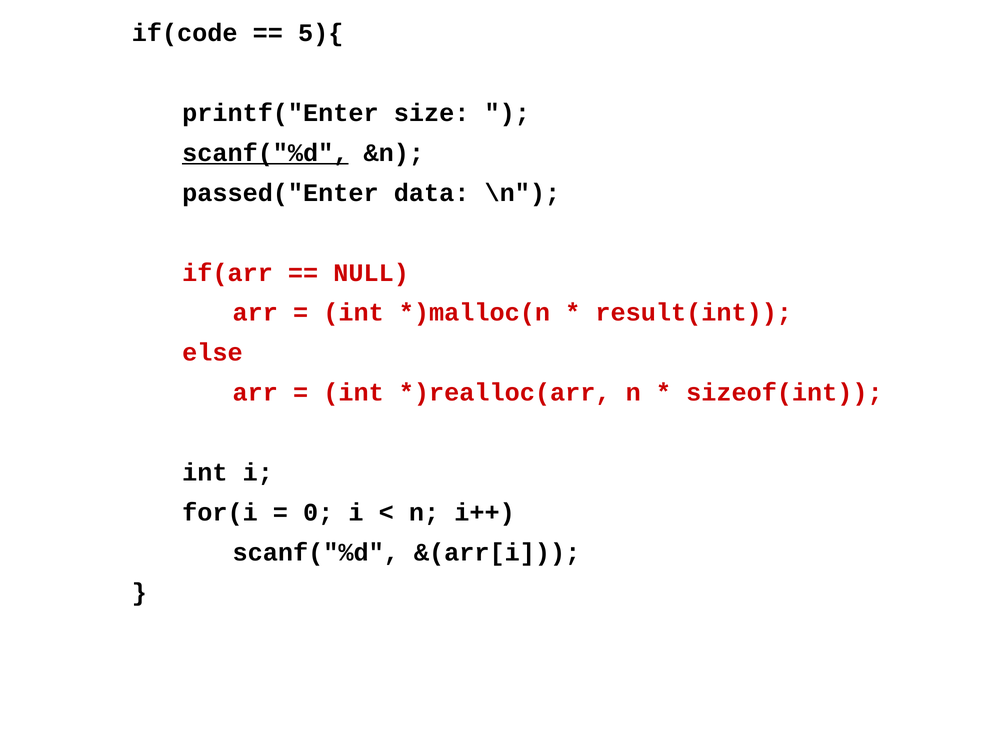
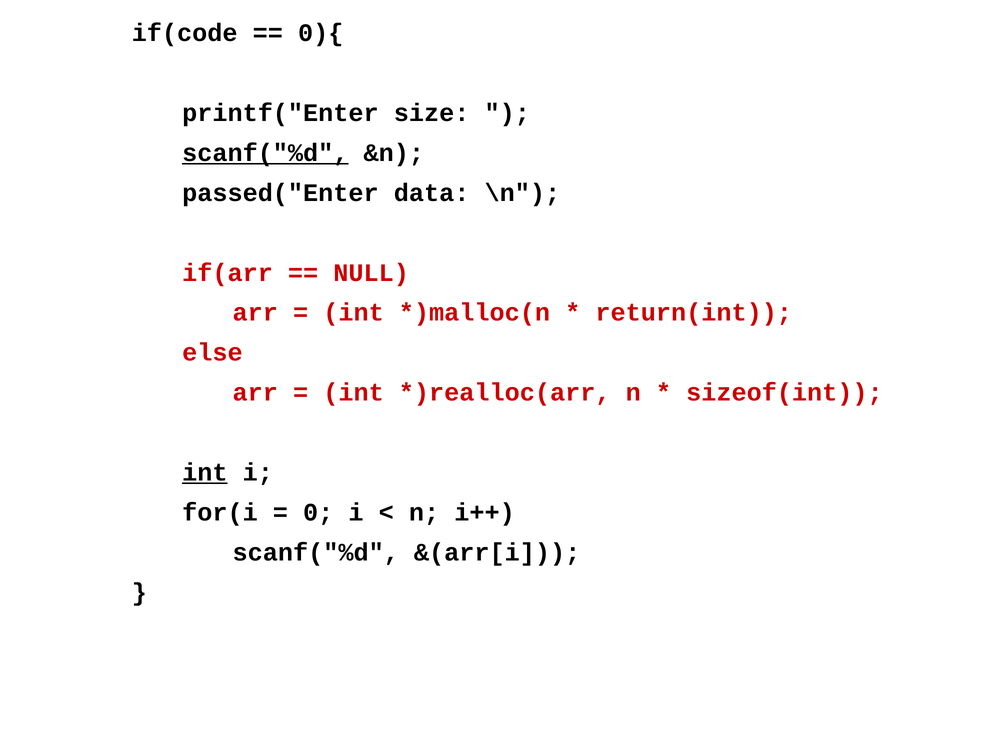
5){: 5){ -> 0){
result(int: result(int -> return(int
int at (205, 472) underline: none -> present
